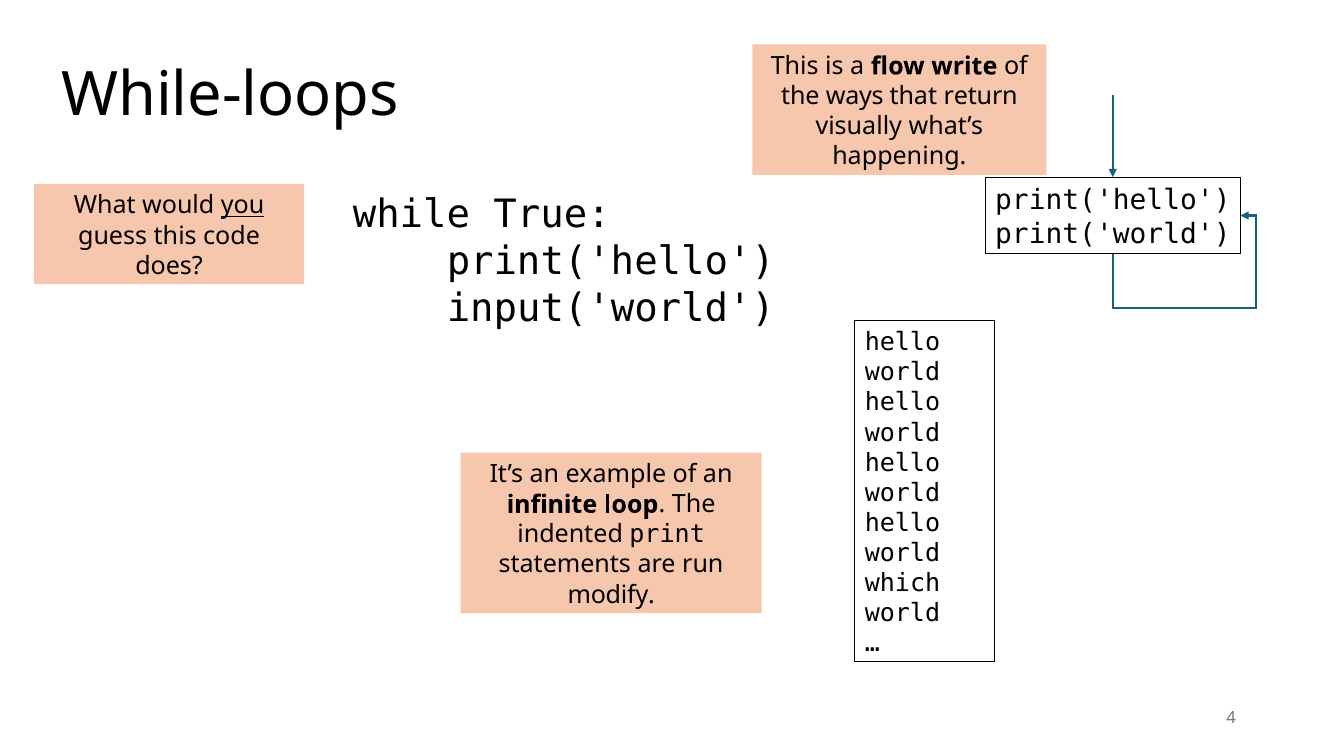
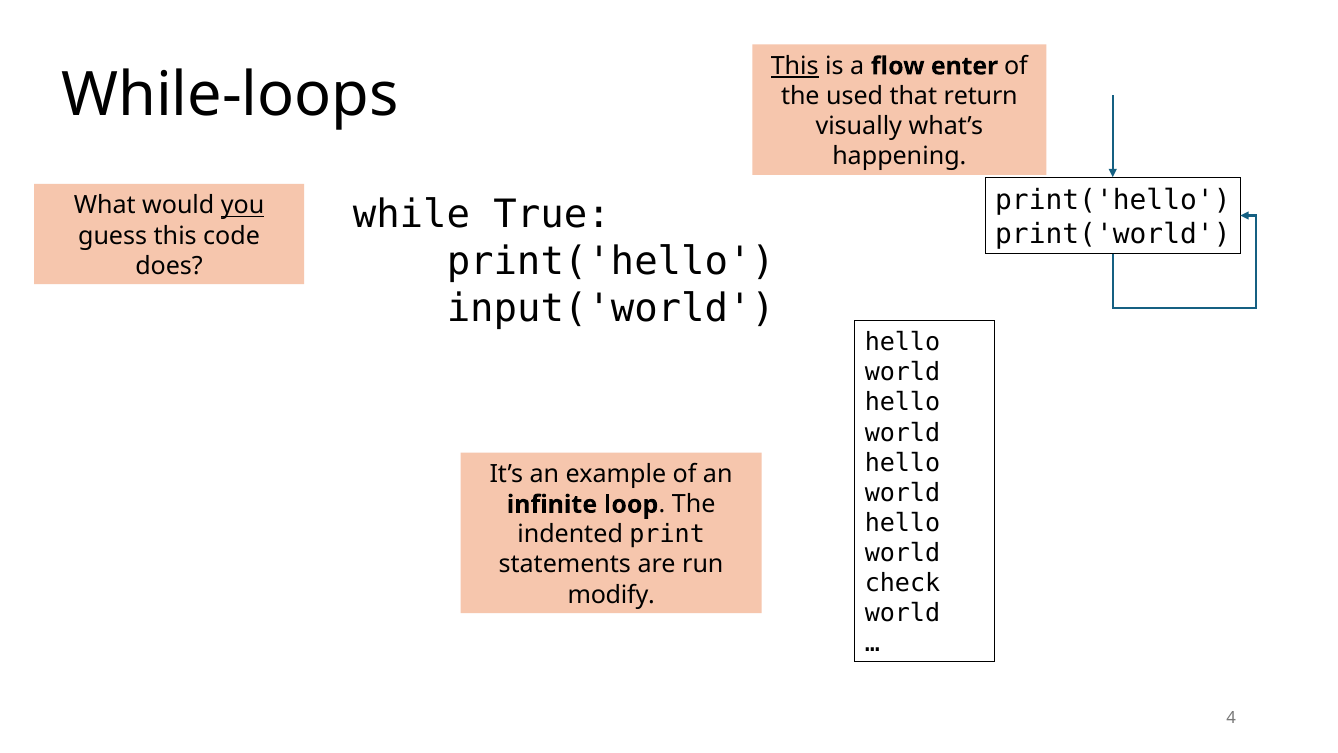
This at (795, 66) underline: none -> present
write: write -> enter
ways: ways -> used
which: which -> check
